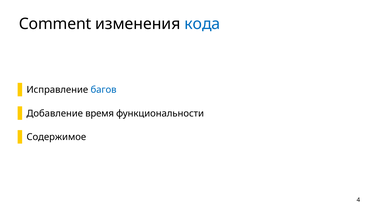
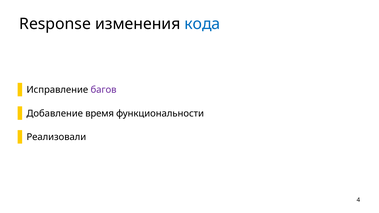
Comment: Comment -> Response
багов colour: blue -> purple
Содержимое: Содержимое -> Реализовали
